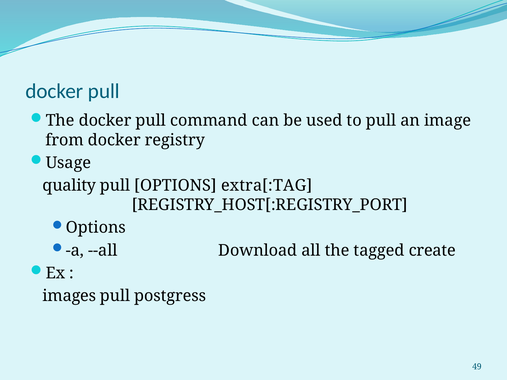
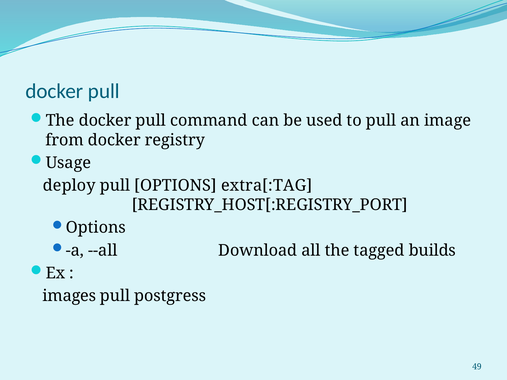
quality: quality -> deploy
create: create -> builds
